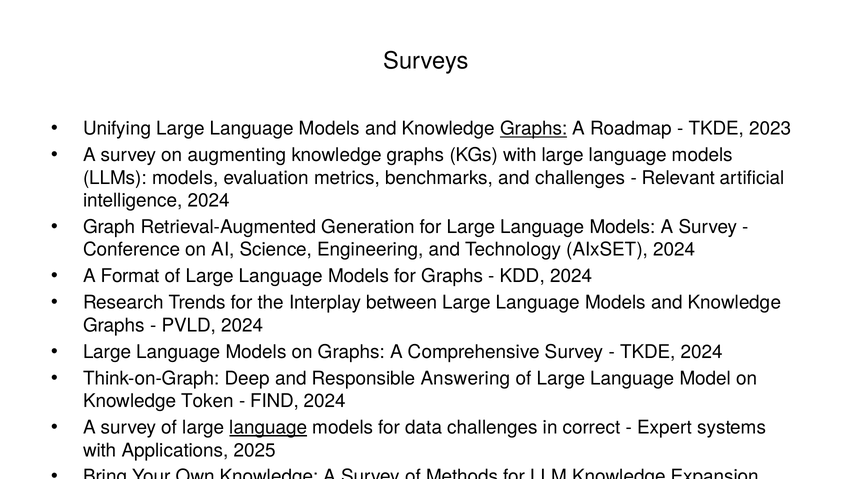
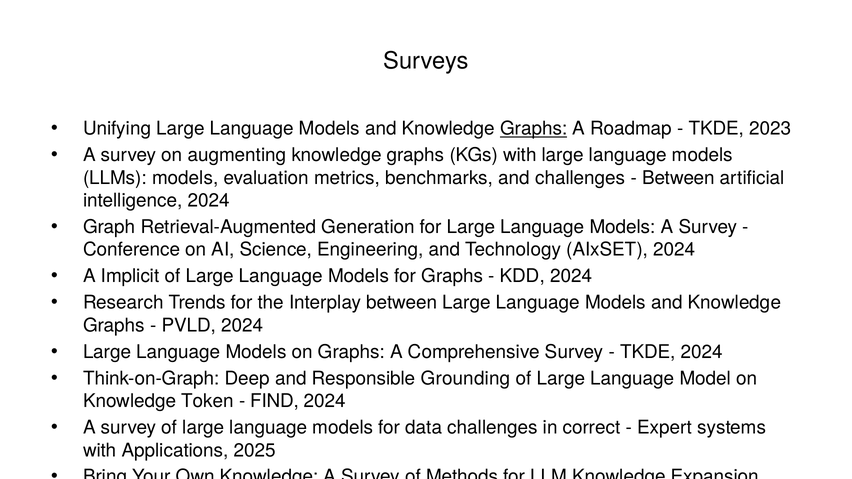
Relevant at (679, 178): Relevant -> Between
Format: Format -> Implicit
Answering: Answering -> Grounding
language at (268, 428) underline: present -> none
